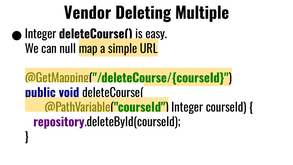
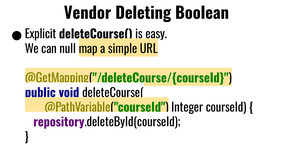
Multiple: Multiple -> Boolean
Integer at (41, 34): Integer -> Explicit
